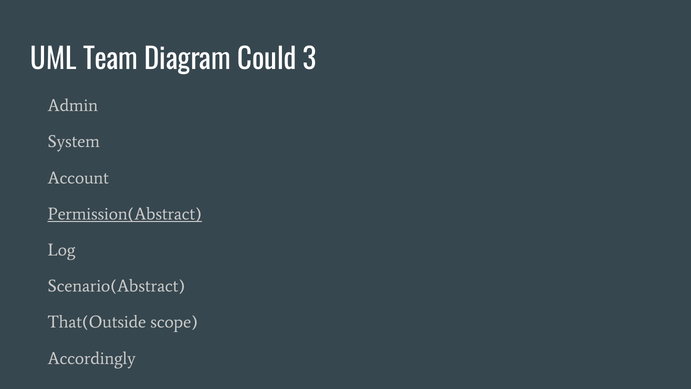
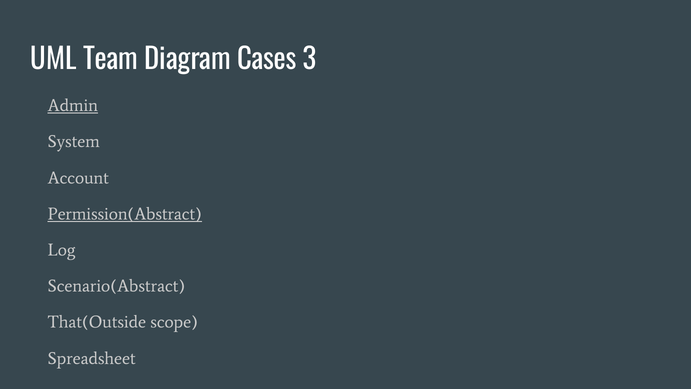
Could: Could -> Cases
Admin underline: none -> present
Accordingly: Accordingly -> Spreadsheet
